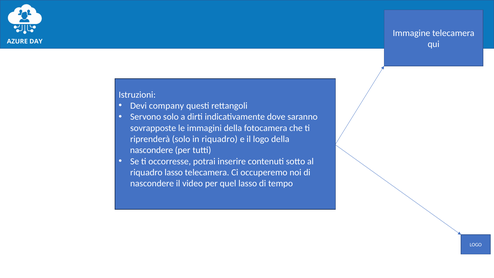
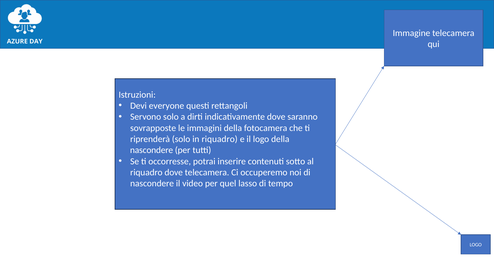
company: company -> everyone
riquadro lasso: lasso -> dove
